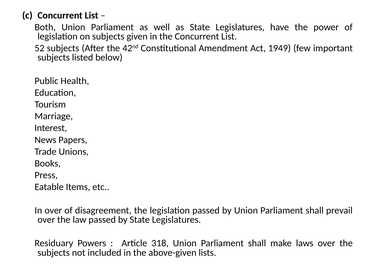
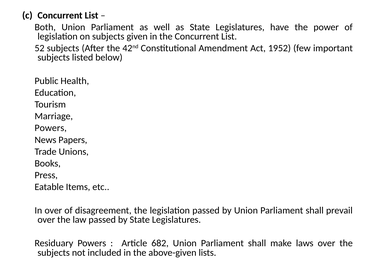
1949: 1949 -> 1952
Interest at (51, 128): Interest -> Powers
318: 318 -> 682
